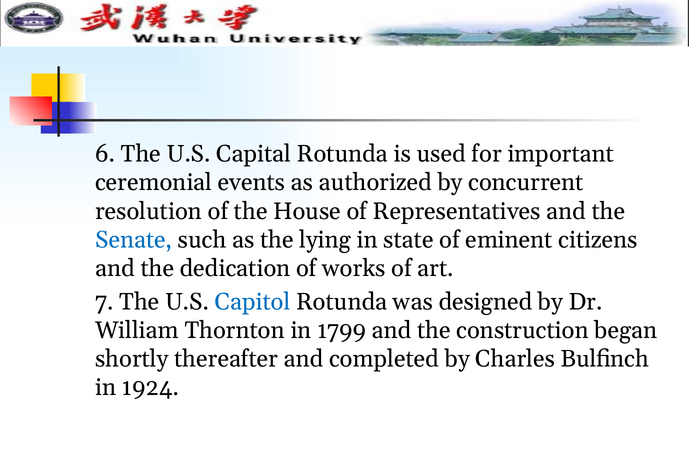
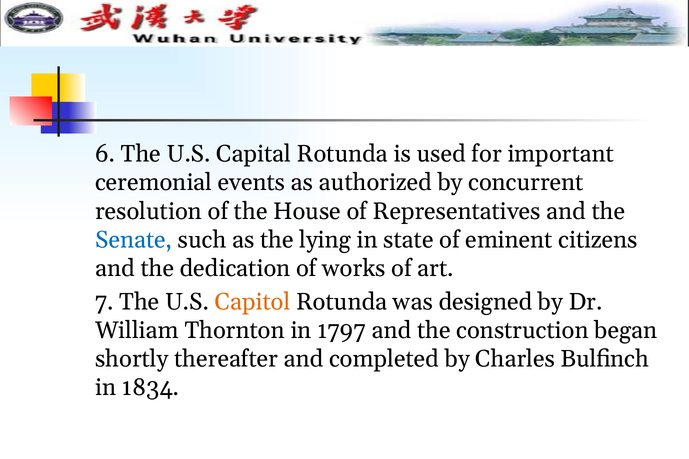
Capitol colour: blue -> orange
1799: 1799 -> 1797
1924: 1924 -> 1834
